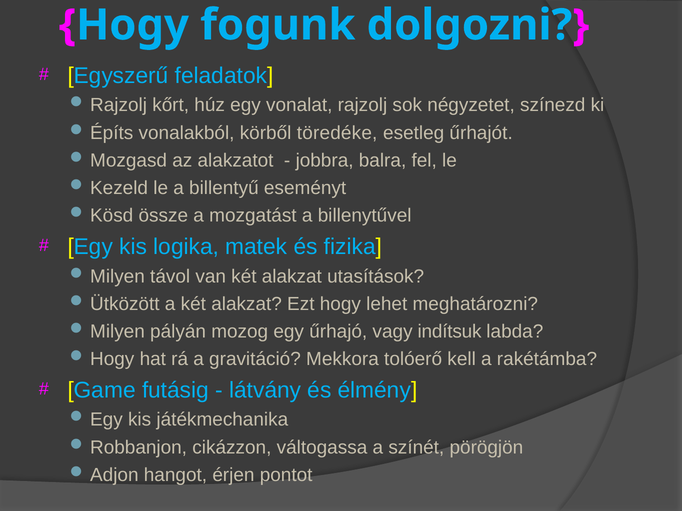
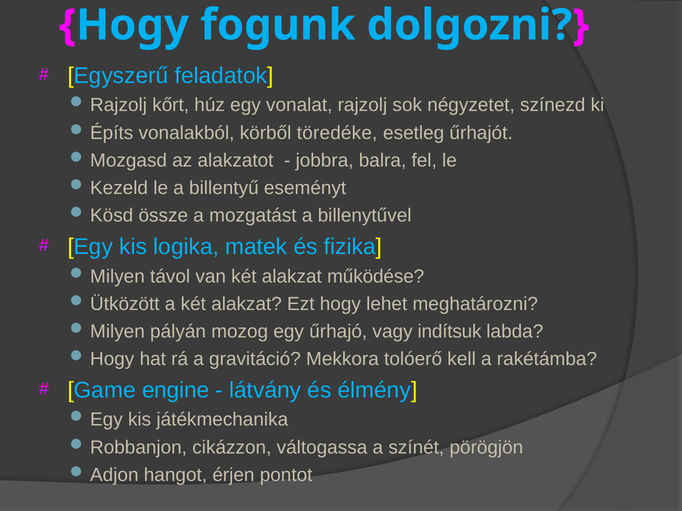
utasítások: utasítások -> működése
futásig: futásig -> engine
